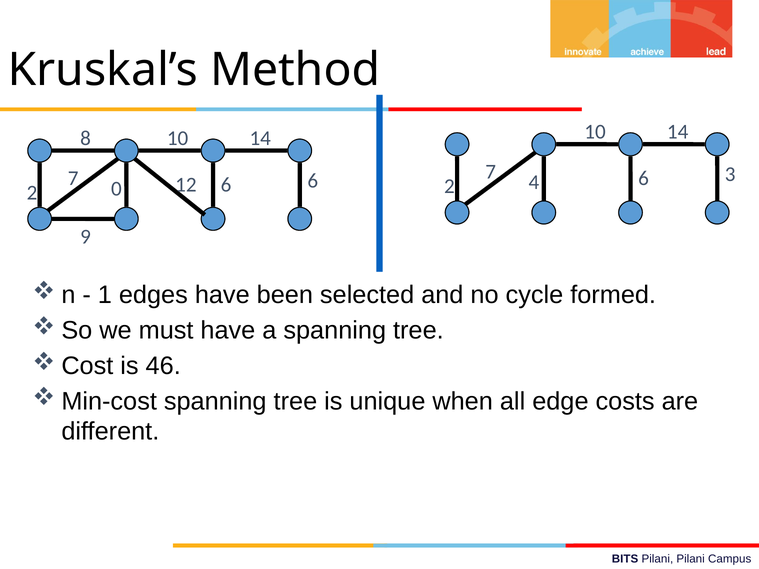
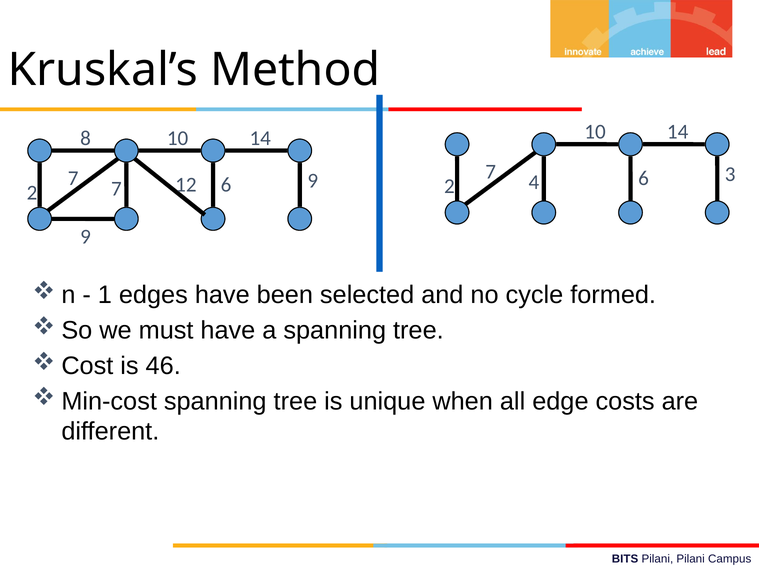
2 0: 0 -> 7
6 6: 6 -> 9
